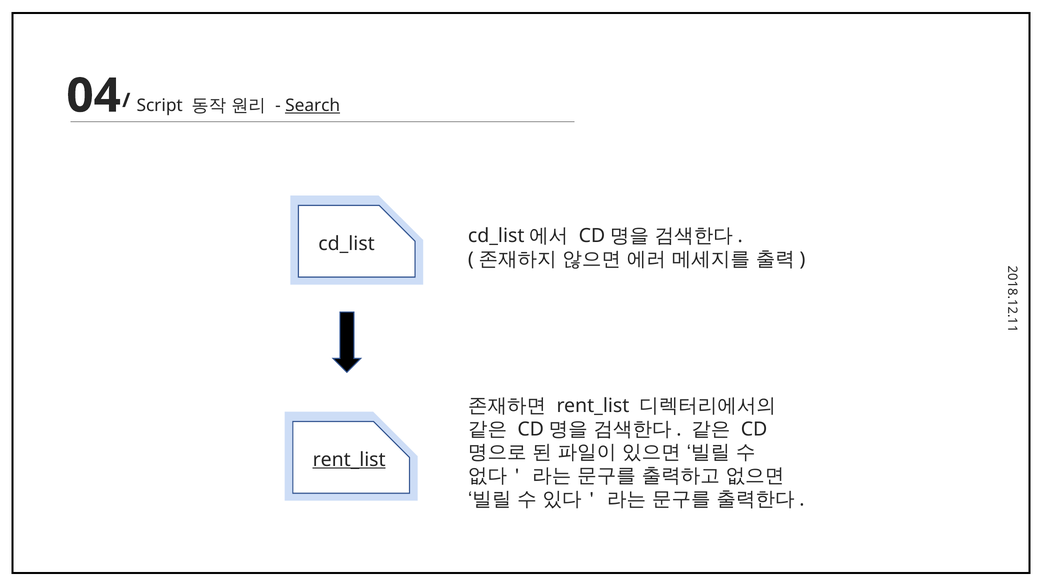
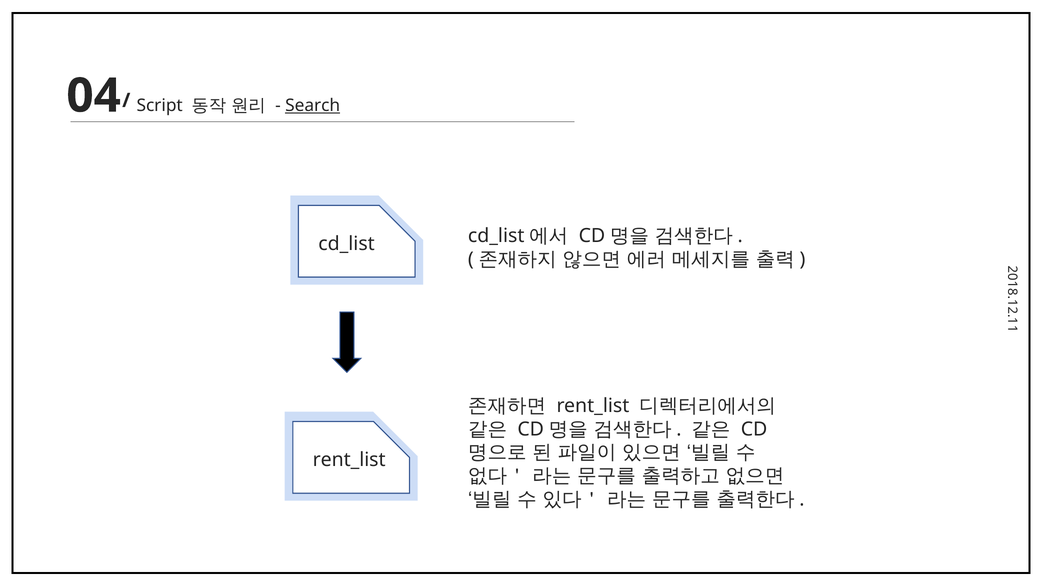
rent_list at (349, 460) underline: present -> none
